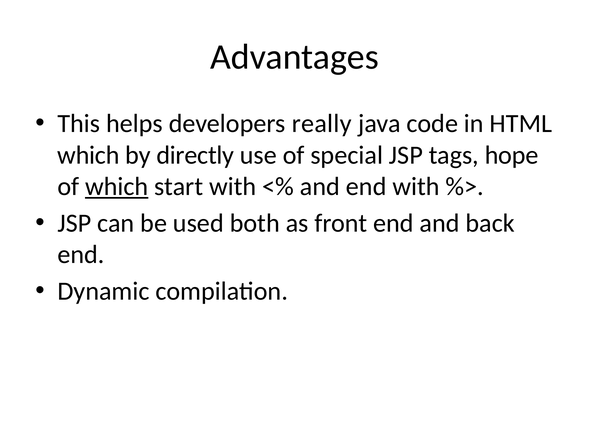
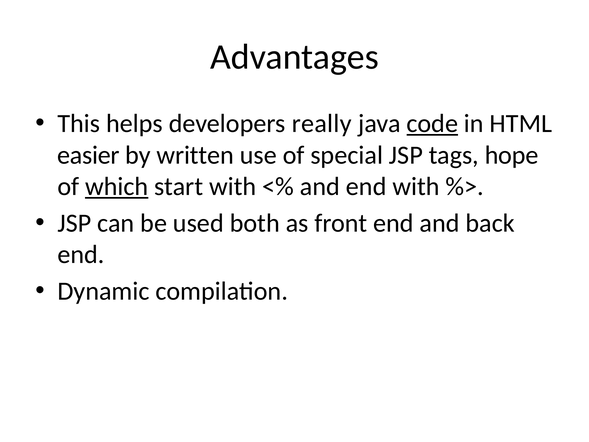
code underline: none -> present
which at (88, 155): which -> easier
directly: directly -> written
